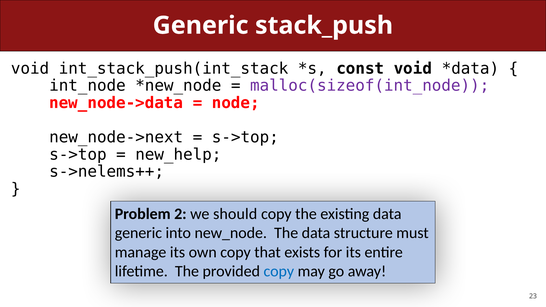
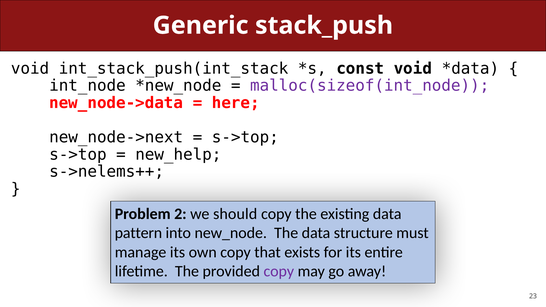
node: node -> here
generic at (138, 233): generic -> pattern
copy at (279, 271) colour: blue -> purple
